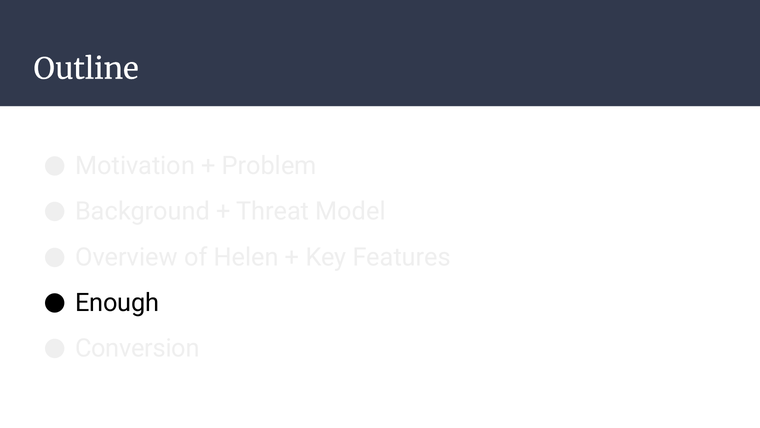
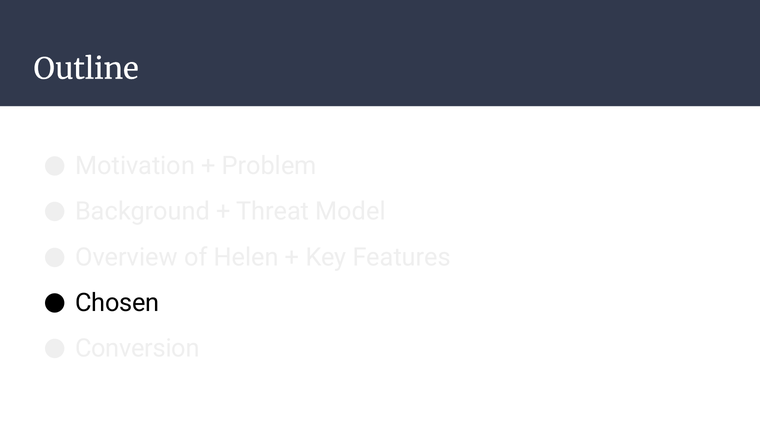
Enough: Enough -> Chosen
